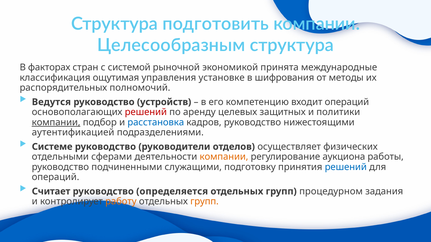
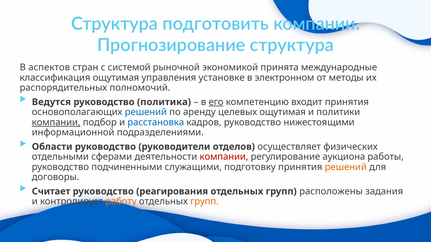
Целесообразным: Целесообразным -> Прогнозирование
факторах: факторах -> аспектов
шифрования: шифрования -> электронном
устройств: устройств -> политика
его underline: none -> present
входит операций: операций -> принятия
решений at (146, 112) colour: red -> blue
целевых защитных: защитных -> ощутимая
аутентификацией: аутентификацией -> информационной
Системе: Системе -> Области
компании at (224, 157) colour: orange -> red
решений at (346, 167) colour: blue -> orange
операций at (56, 177): операций -> договоры
определяется: определяется -> реагирования
процедурном: процедурном -> расположены
